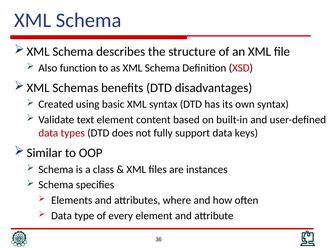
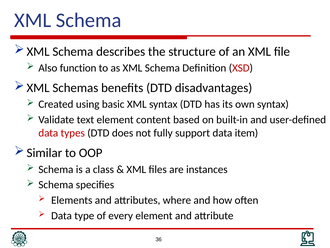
keys: keys -> item
